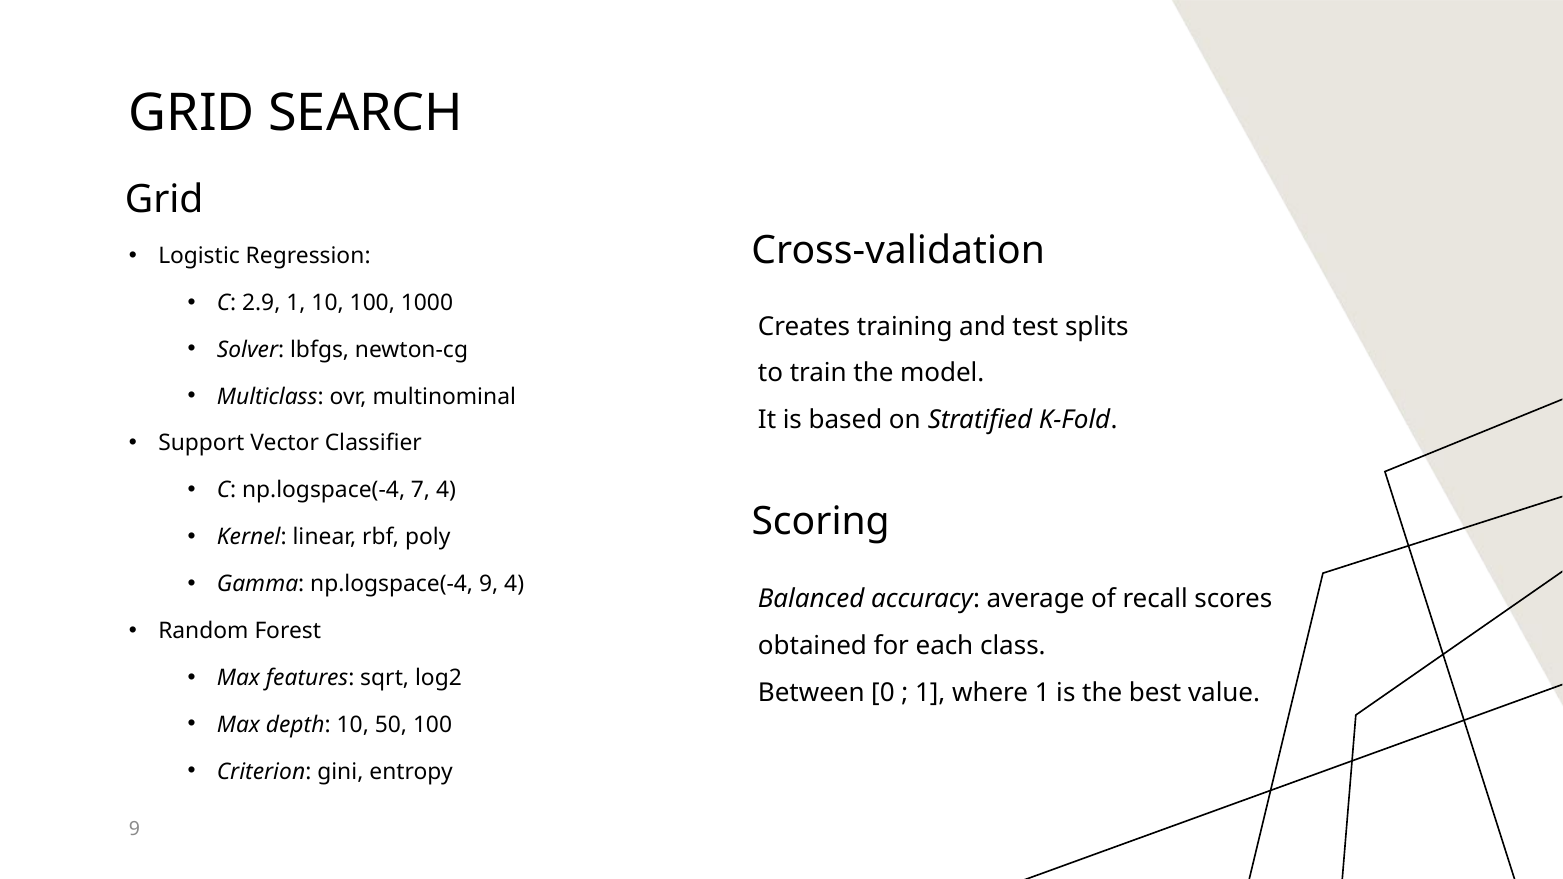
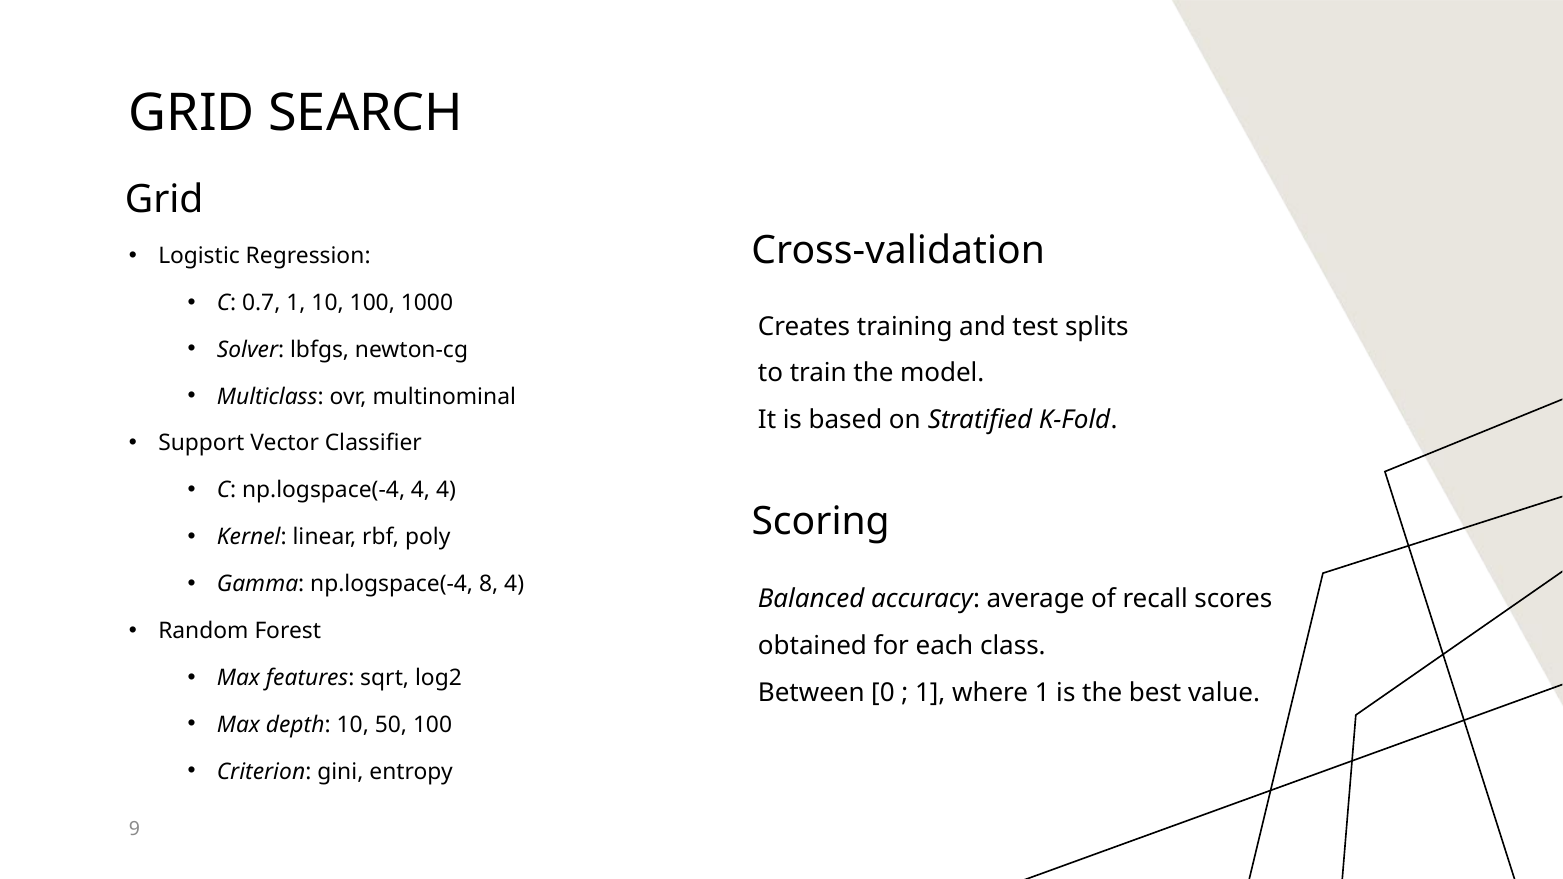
2.9: 2.9 -> 0.7
np.logspace(-4 7: 7 -> 4
np.logspace(-4 9: 9 -> 8
